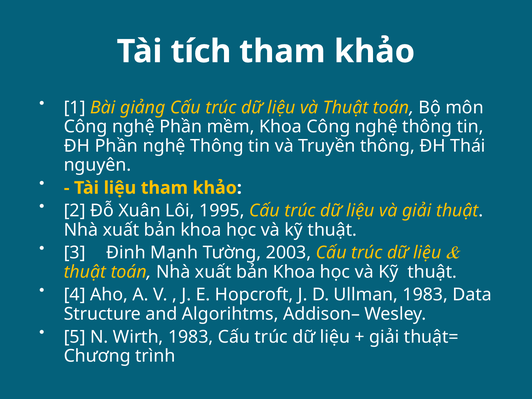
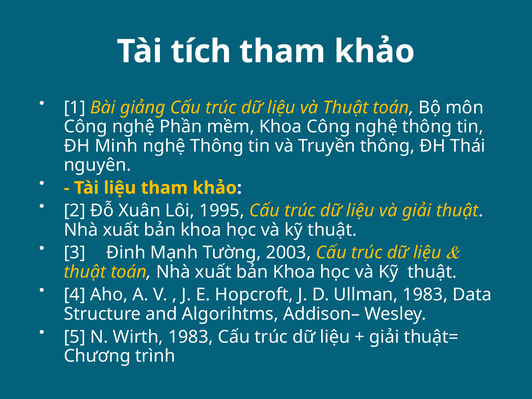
ĐH Phần: Phần -> Minh
